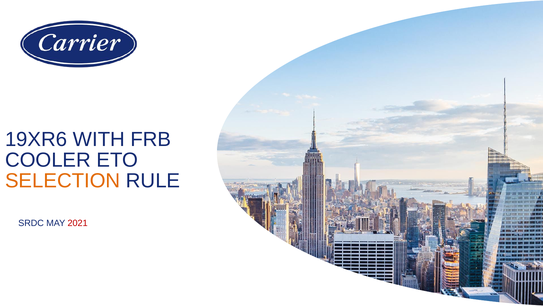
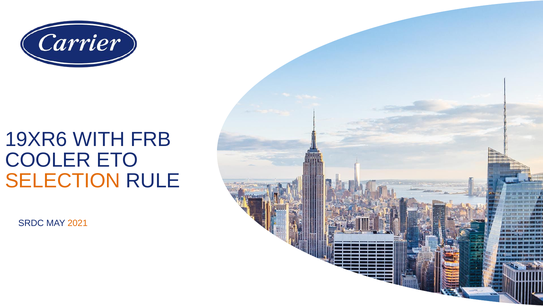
2021 colour: red -> orange
